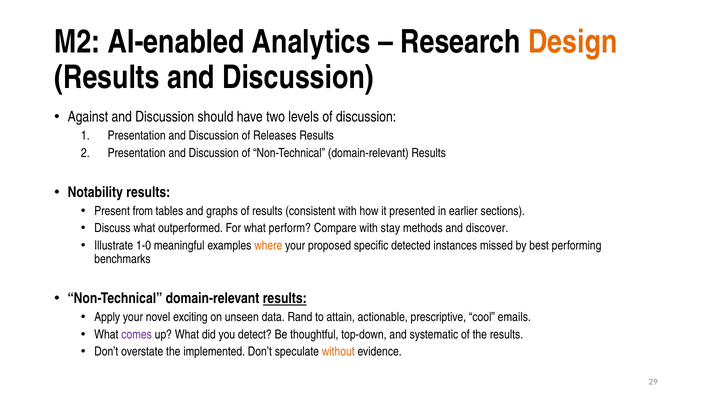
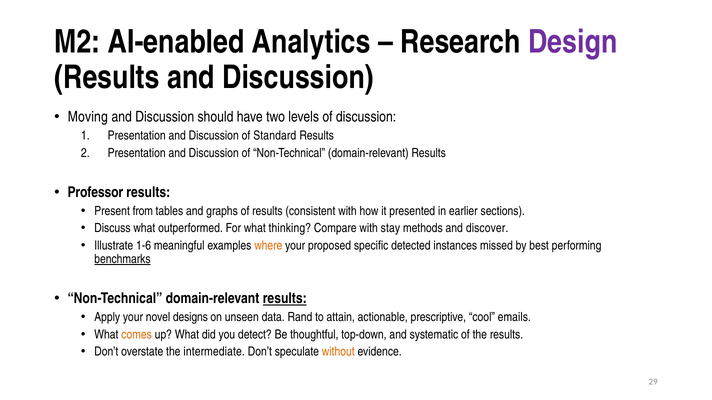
Design colour: orange -> purple
Against: Against -> Moving
Releases: Releases -> Standard
Notability: Notability -> Professor
perform: perform -> thinking
1-0: 1-0 -> 1-6
benchmarks underline: none -> present
exciting: exciting -> designs
comes colour: purple -> orange
implemented: implemented -> intermediate
